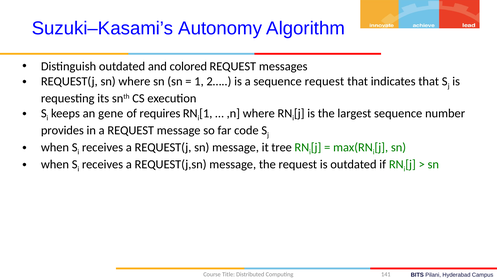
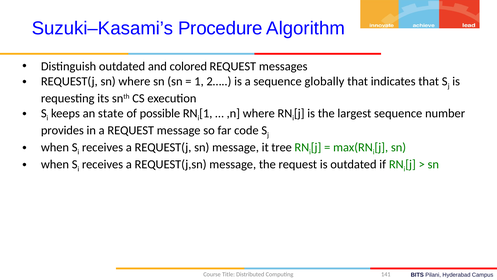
Autonomy: Autonomy -> Procedure
sequence request: request -> globally
gene: gene -> state
requires: requires -> possible
